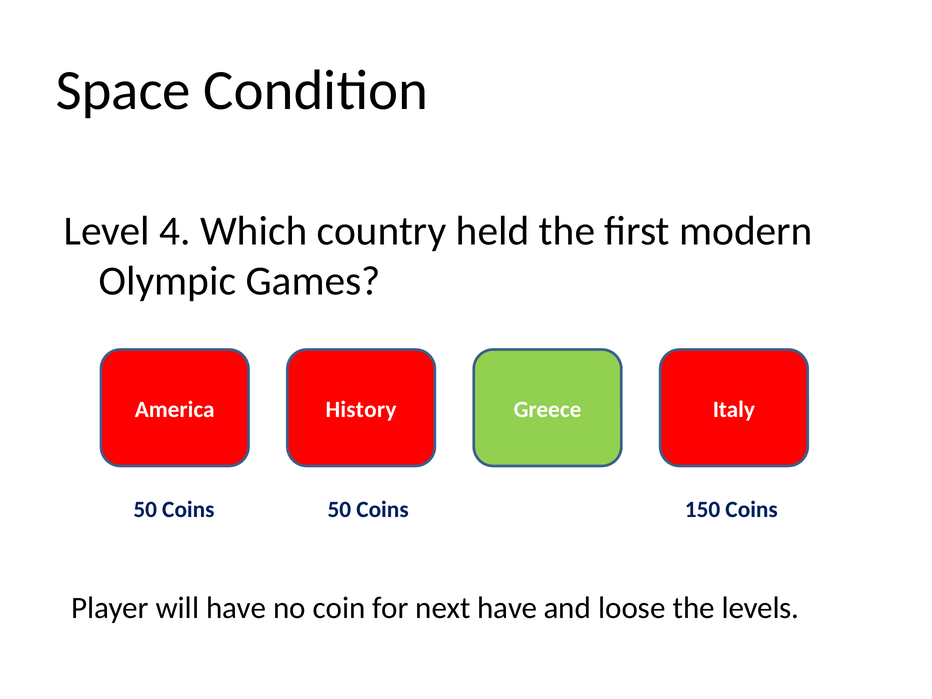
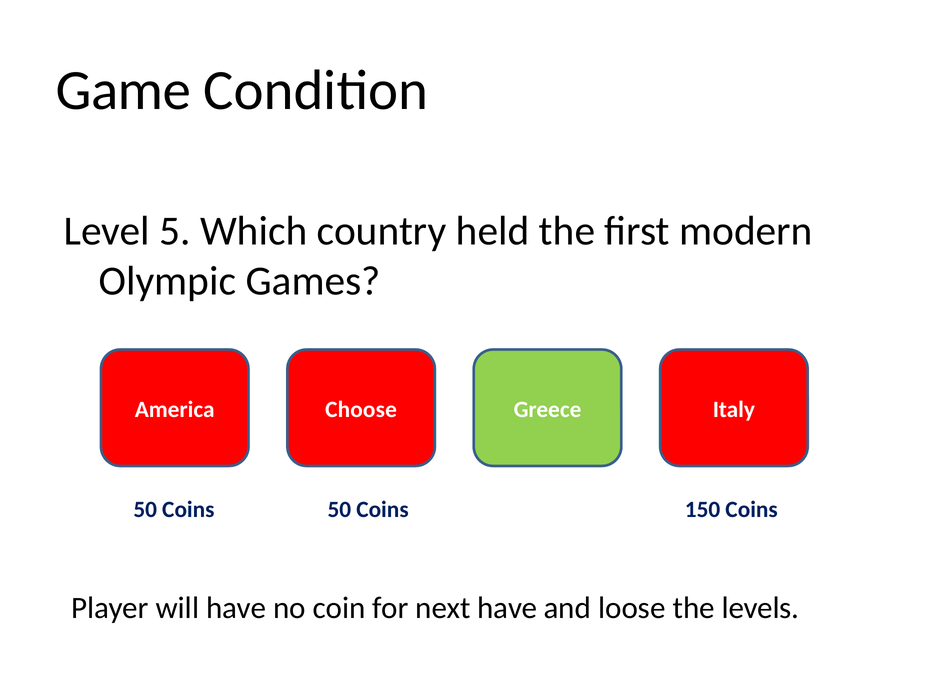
Space: Space -> Game
4: 4 -> 5
History: History -> Choose
